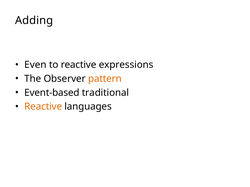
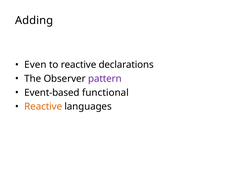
expressions: expressions -> declarations
pattern colour: orange -> purple
traditional: traditional -> functional
